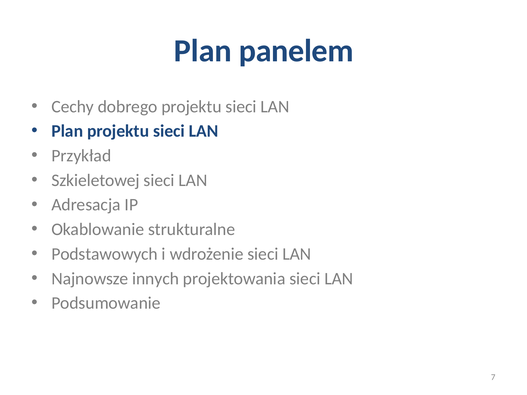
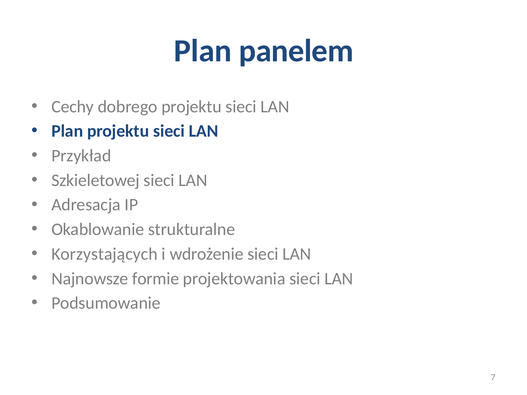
Podstawowych: Podstawowych -> Korzystających
innych: innych -> formie
